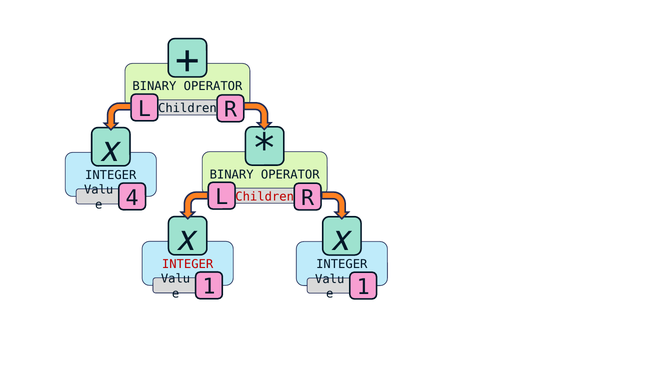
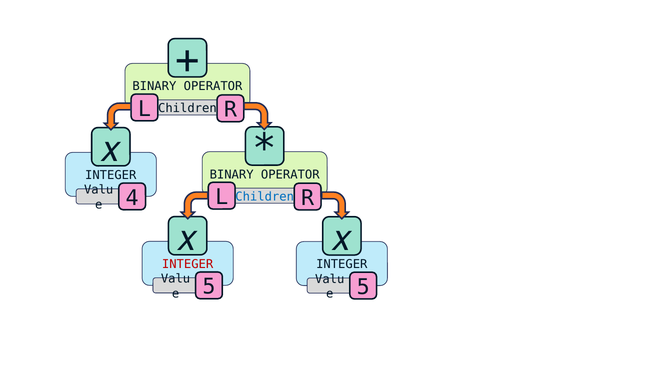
Children at (265, 197) colour: red -> blue
1 at (209, 287): 1 -> 5
1 at (363, 288): 1 -> 5
